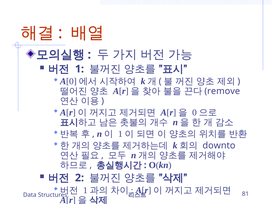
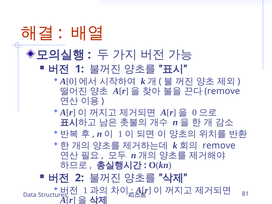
downto at (219, 146): downto -> remove
